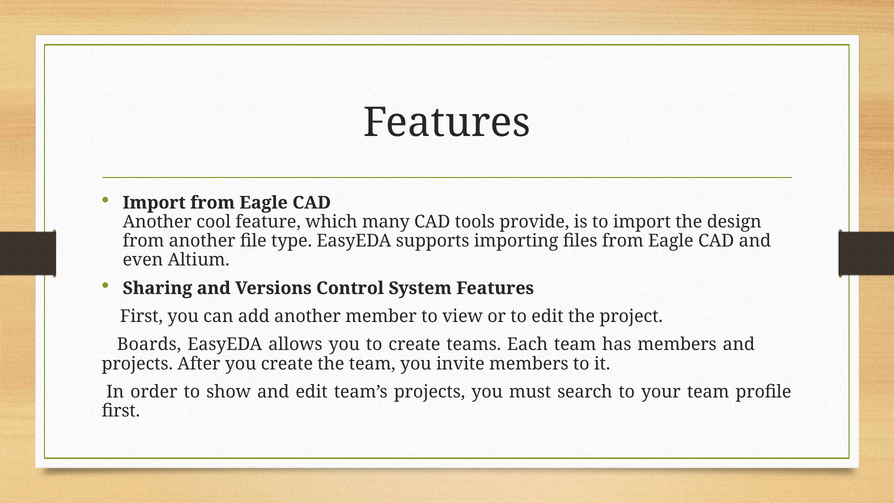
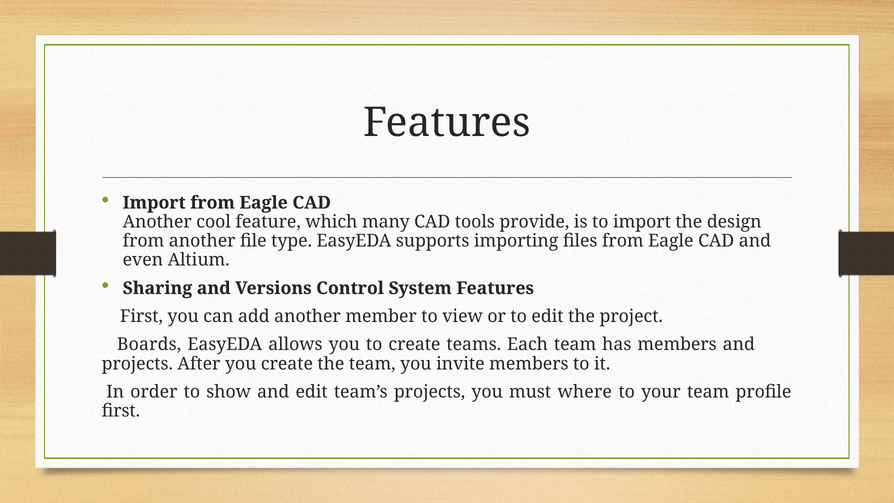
search: search -> where
